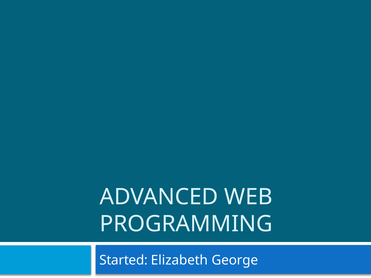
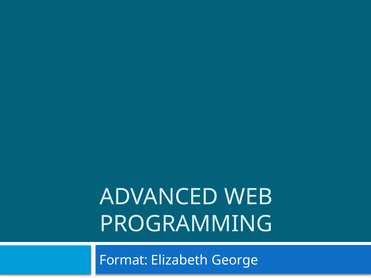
Started: Started -> Format
